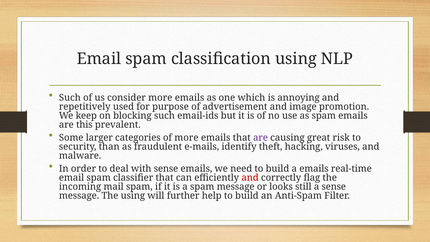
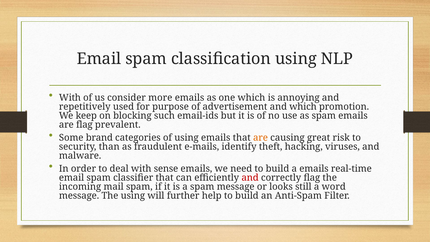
Such at (70, 98): Such -> With
and image: image -> which
are this: this -> flag
larger: larger -> brand
of more: more -> using
are at (260, 138) colour: purple -> orange
a sense: sense -> word
